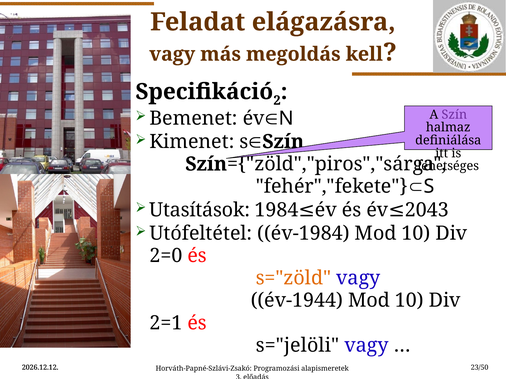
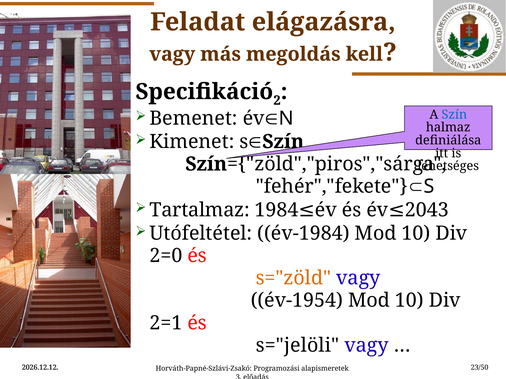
Szín at (454, 115) colour: purple -> blue
Utasítások: Utasítások -> Tartalmaz
év-1944: év-1944 -> év-1954
